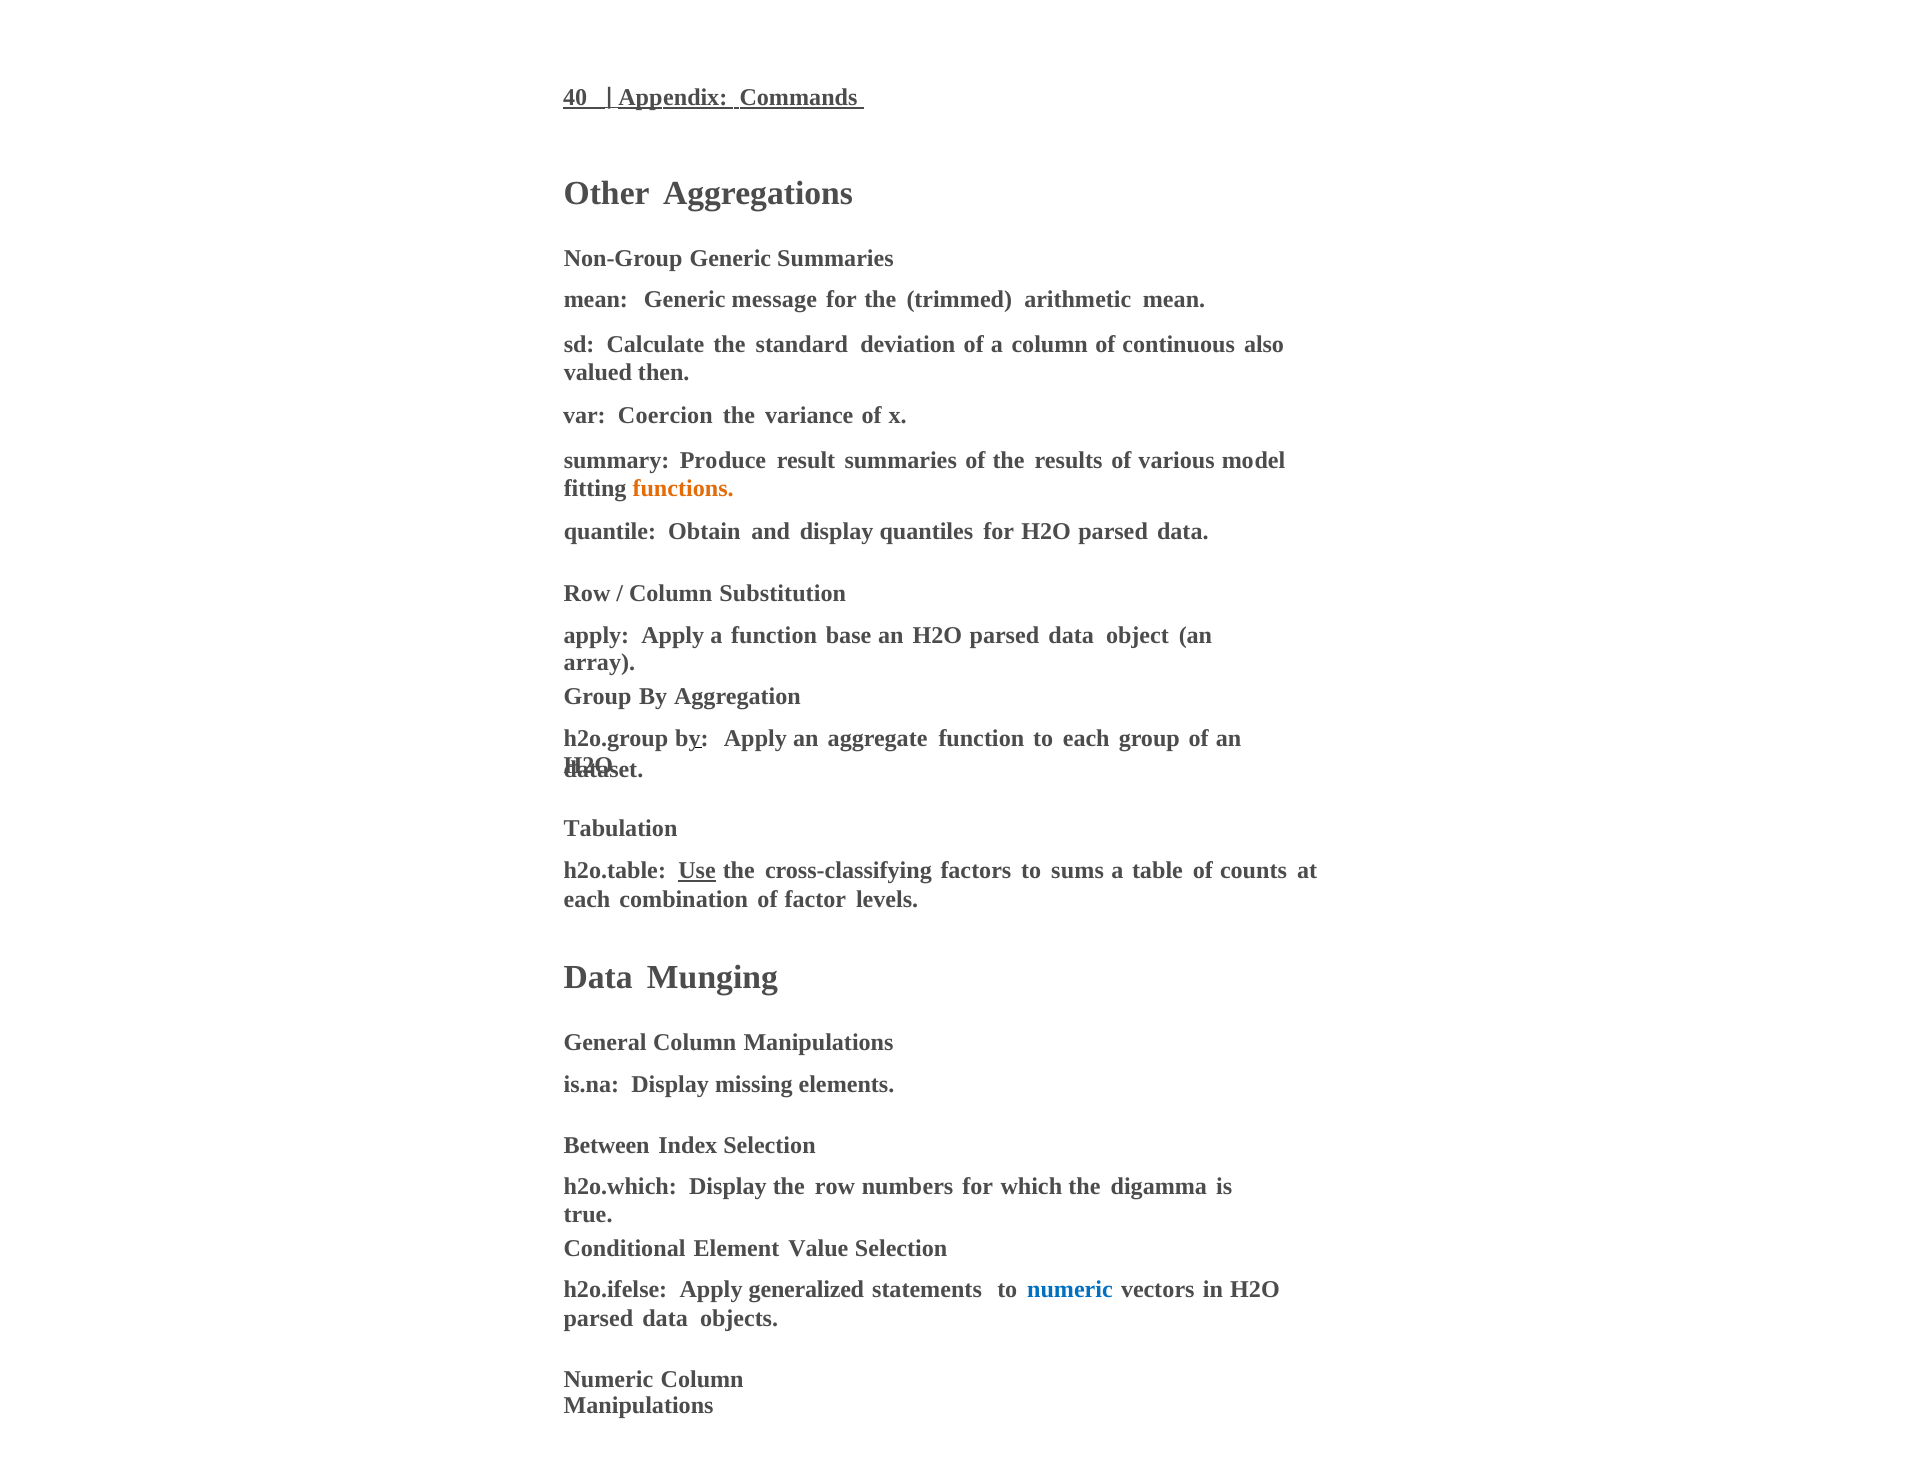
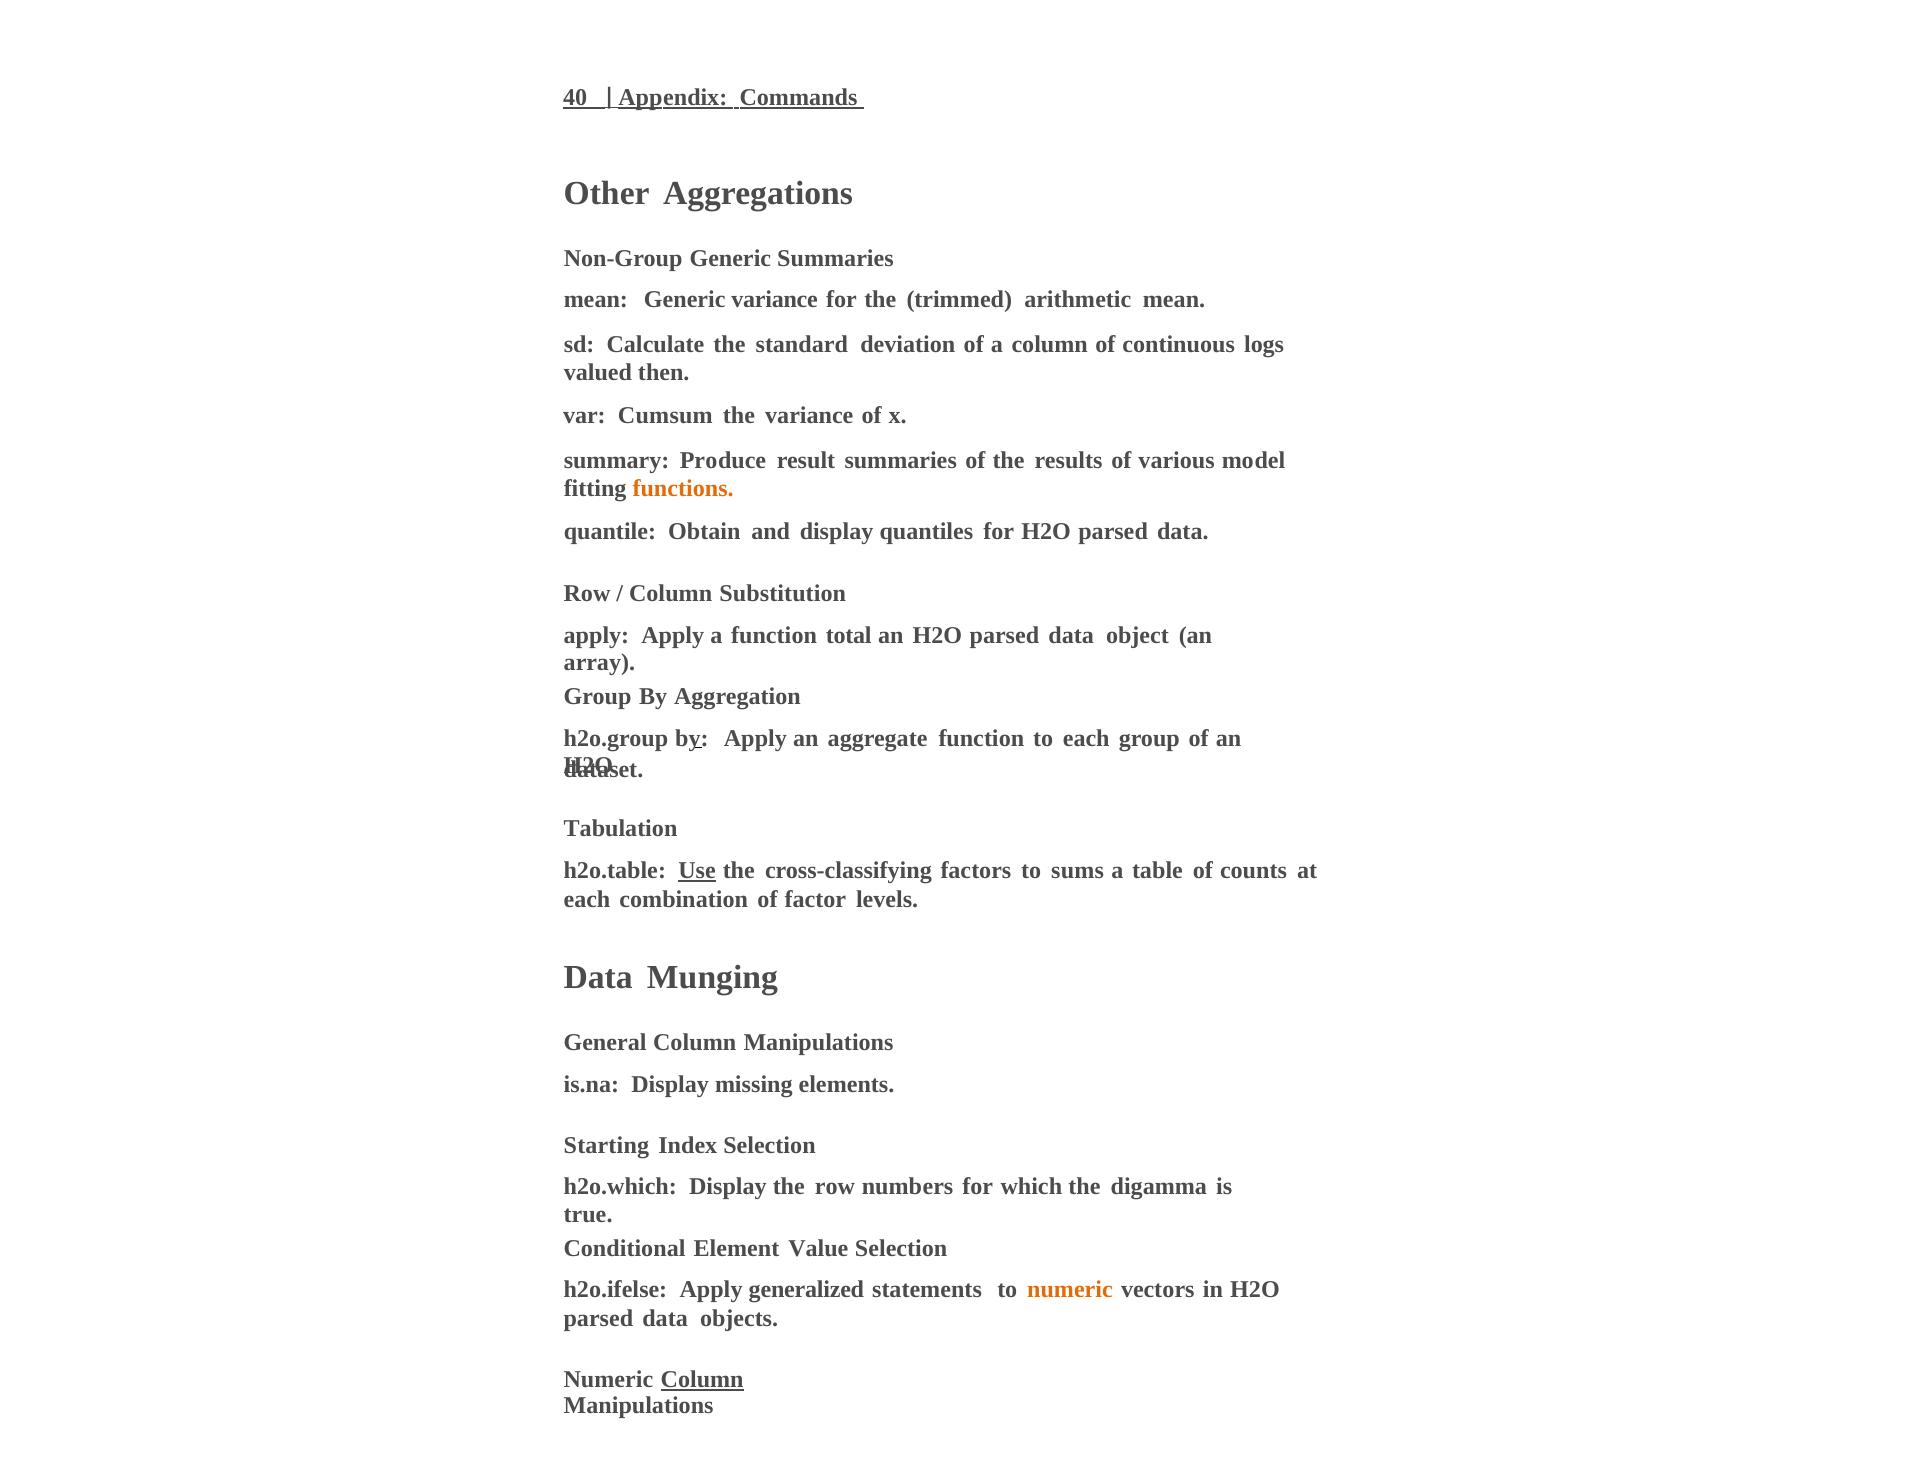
Generic message: message -> variance
also: also -> logs
Coercion: Coercion -> Cumsum
base: base -> total
Between: Between -> Starting
numeric at (1070, 1290) colour: blue -> orange
Column at (702, 1380) underline: none -> present
